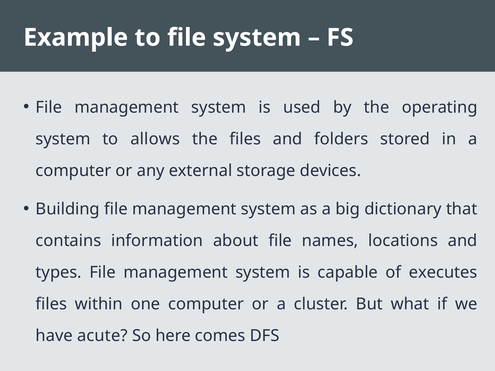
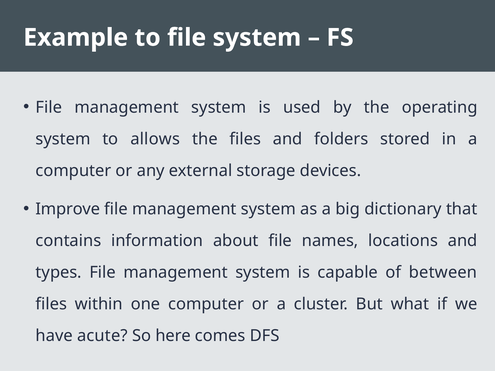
Building: Building -> Improve
executes: executes -> between
